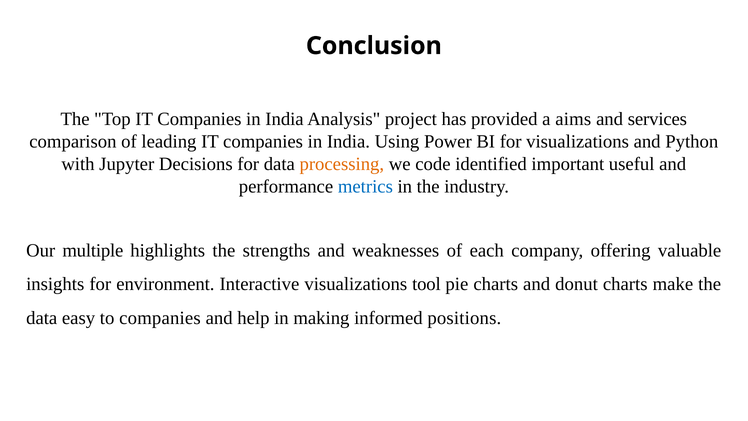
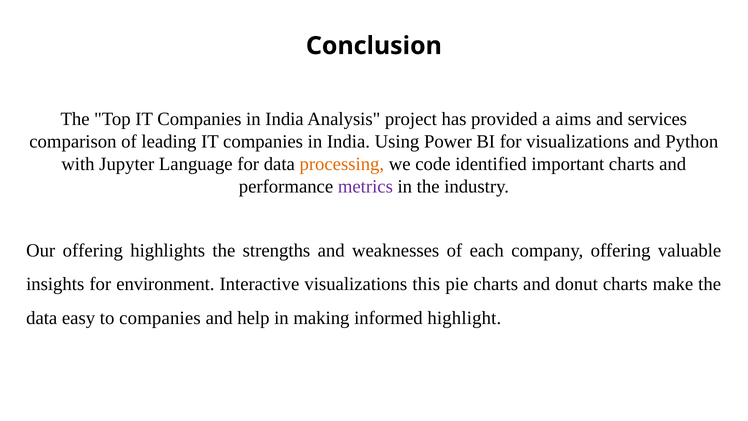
Decisions: Decisions -> Language
important useful: useful -> charts
metrics colour: blue -> purple
Our multiple: multiple -> offering
tool: tool -> this
positions: positions -> highlight
